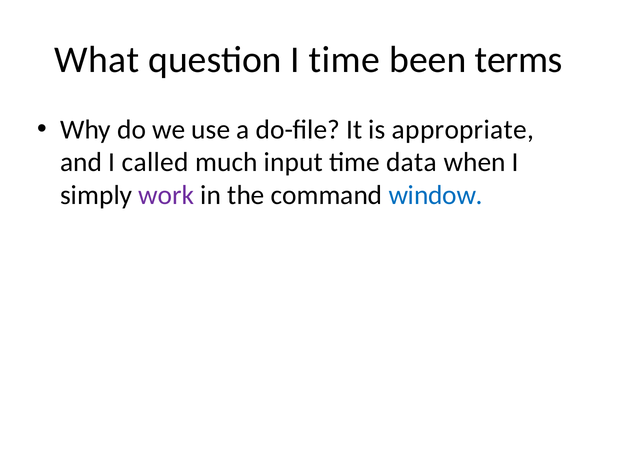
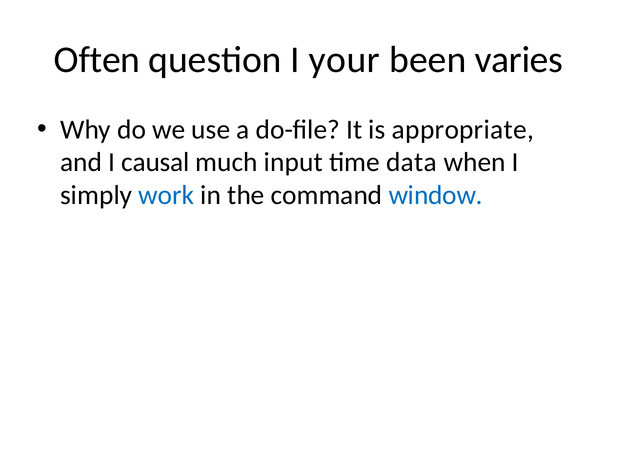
What: What -> Often
I time: time -> your
terms: terms -> varies
called: called -> causal
work colour: purple -> blue
